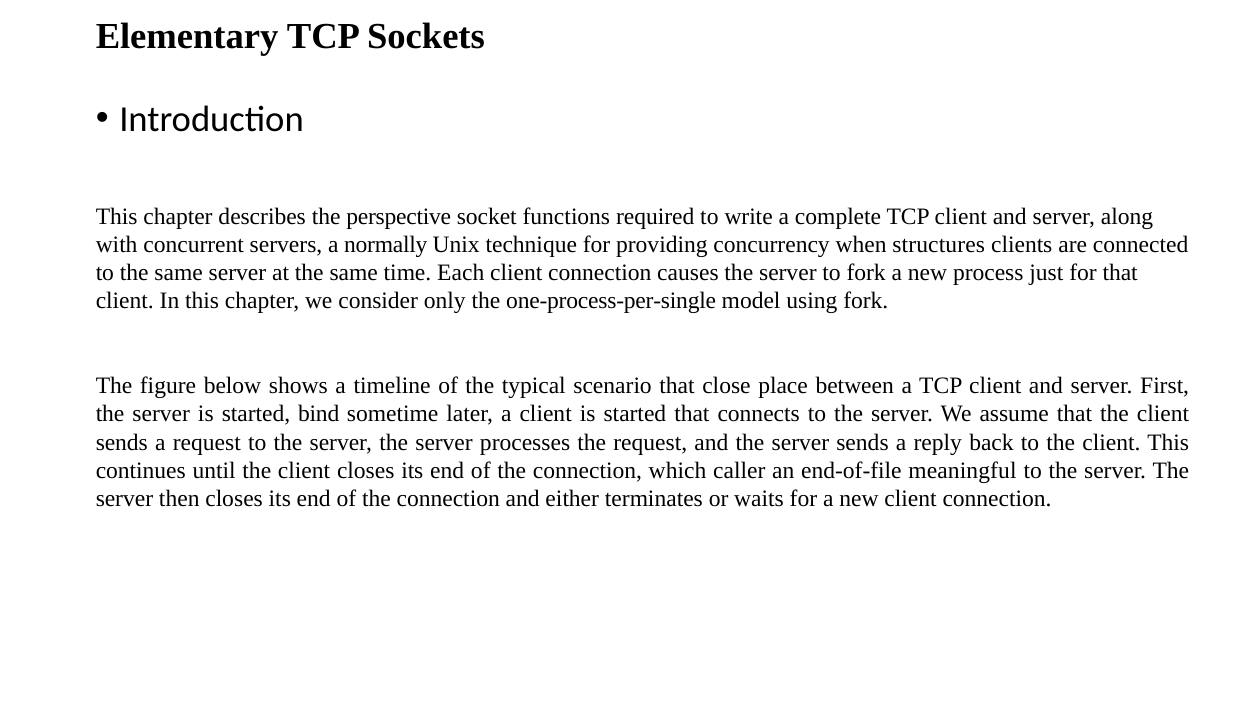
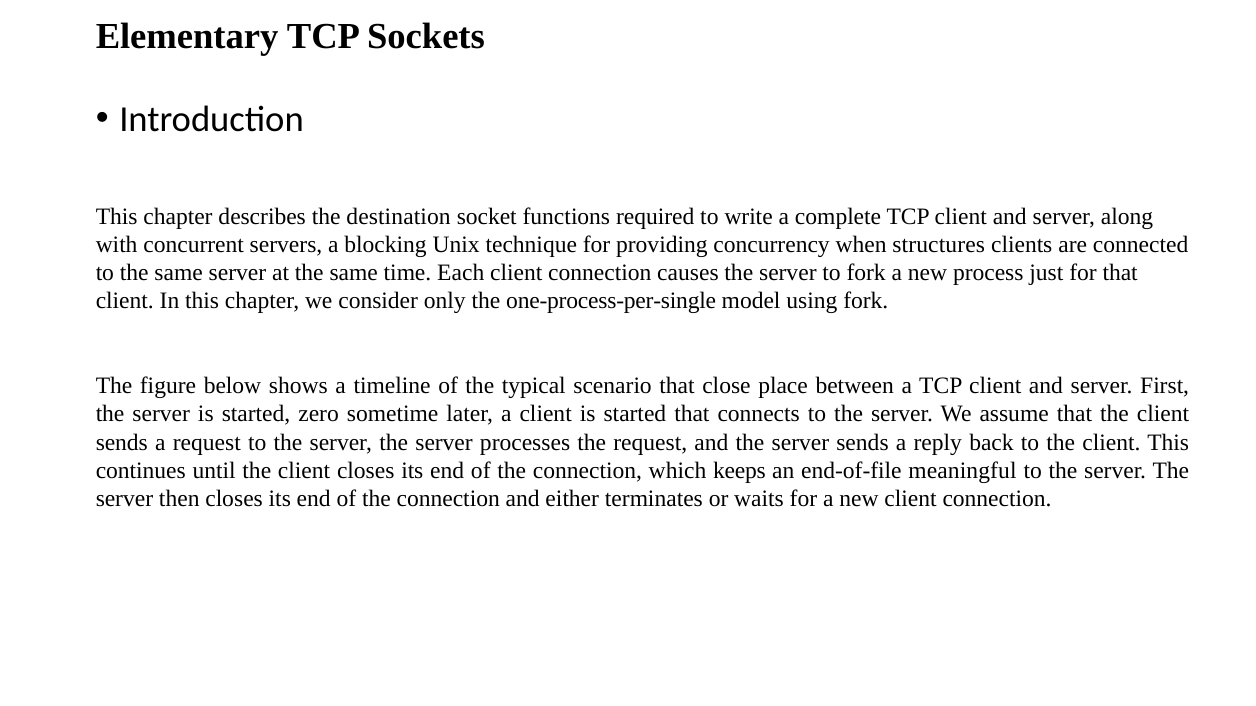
perspective: perspective -> destination
normally: normally -> blocking
bind: bind -> zero
caller: caller -> keeps
